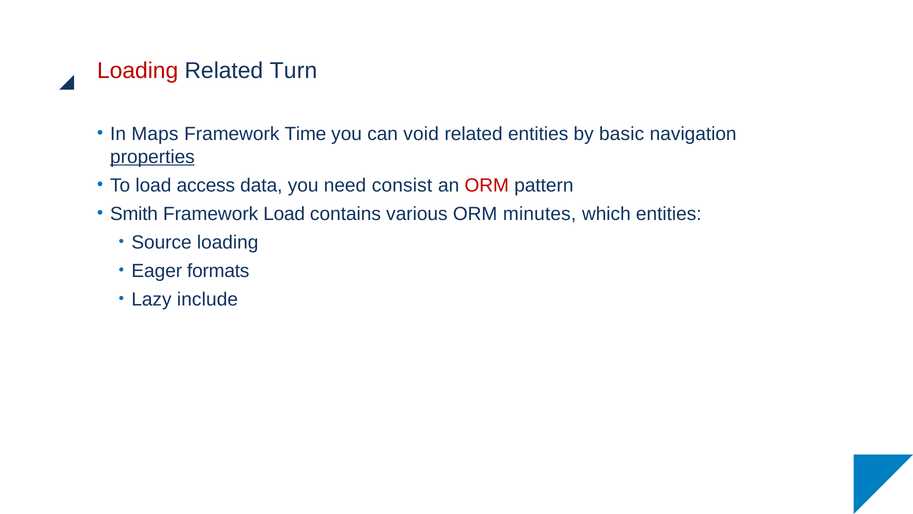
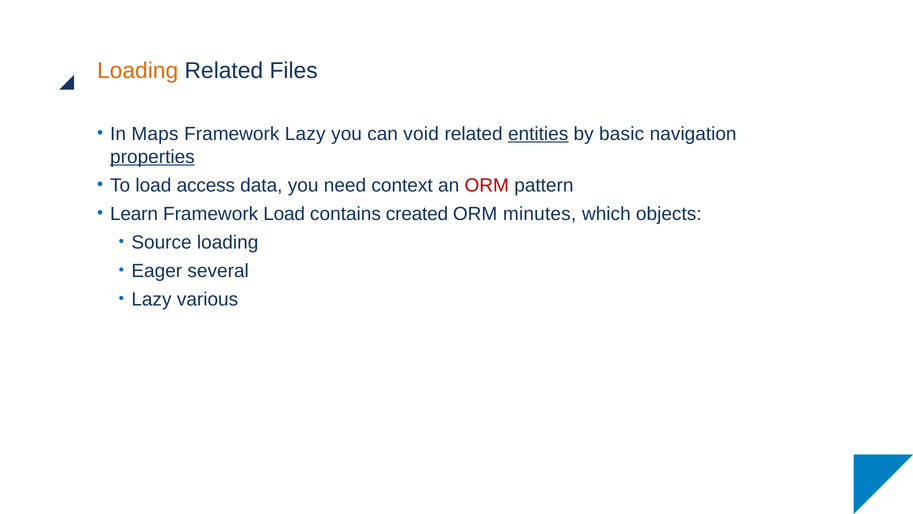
Loading at (138, 71) colour: red -> orange
Turn: Turn -> Files
Framework Time: Time -> Lazy
entities at (538, 134) underline: none -> present
consist: consist -> context
Smith: Smith -> Learn
various: various -> created
which entities: entities -> objects
formats: formats -> several
include: include -> various
